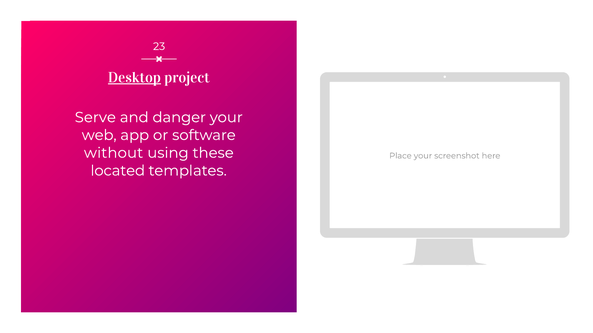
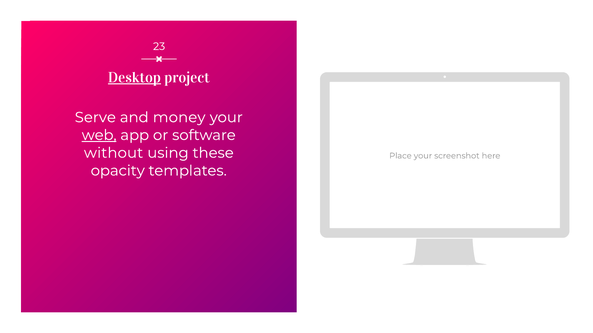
danger: danger -> money
web underline: none -> present
located: located -> opacity
